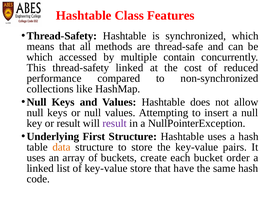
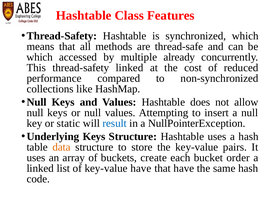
contain: contain -> already
or result: result -> static
result at (115, 123) colour: purple -> blue
Underlying First: First -> Keys
key-value store: store -> have
